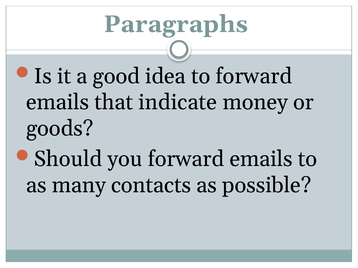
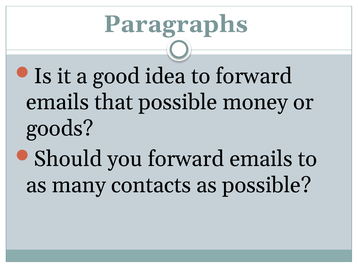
that indicate: indicate -> possible
